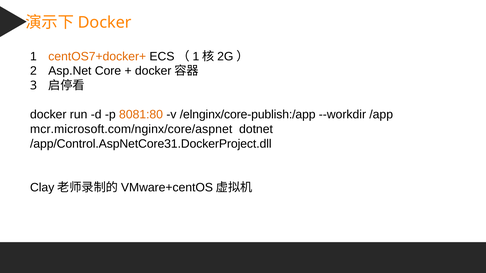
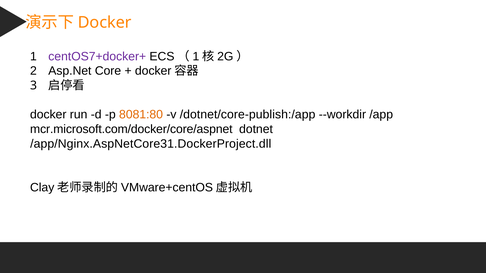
centOS7+docker+ colour: orange -> purple
/elnginx/core-publish:/app: /elnginx/core-publish:/app -> /dotnet/core-publish:/app
mcr.microsoft.com/nginx/core/aspnet: mcr.microsoft.com/nginx/core/aspnet -> mcr.microsoft.com/docker/core/aspnet
/app/Control.AspNetCore31.DockerProject.dll: /app/Control.AspNetCore31.DockerProject.dll -> /app/Nginx.AspNetCore31.DockerProject.dll
